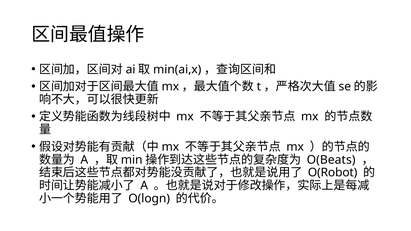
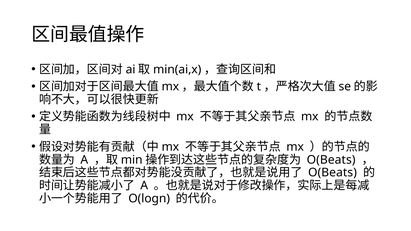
O(Robot at (333, 173): O(Robot -> O(Beats
